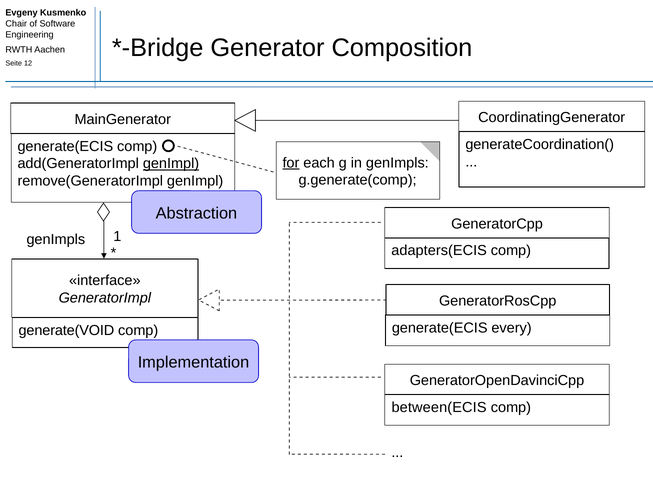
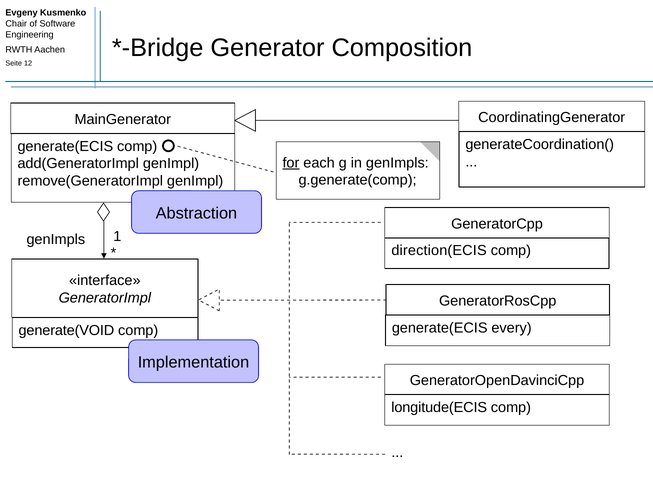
genImpl at (171, 164) underline: present -> none
adapters(ECIS: adapters(ECIS -> direction(ECIS
between(ECIS: between(ECIS -> longitude(ECIS
